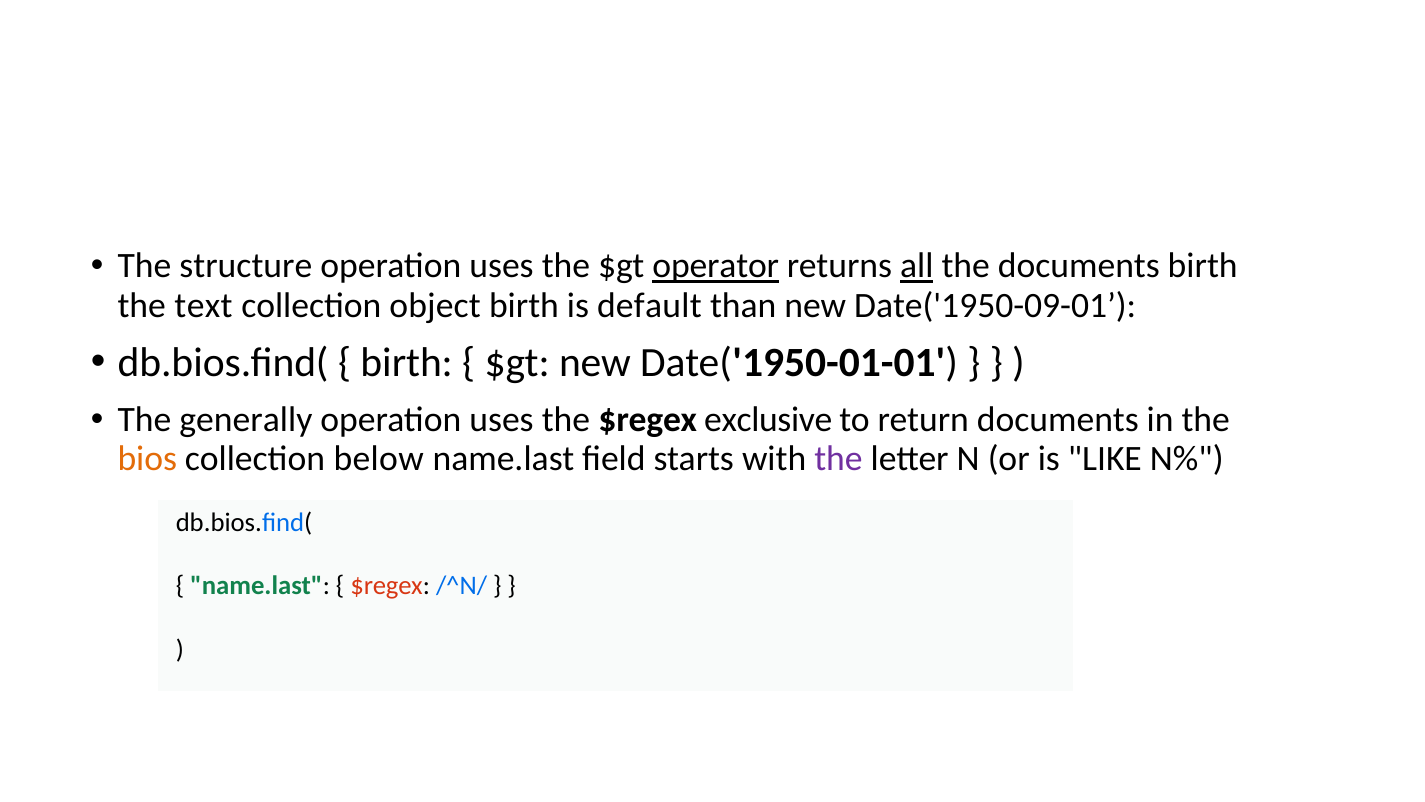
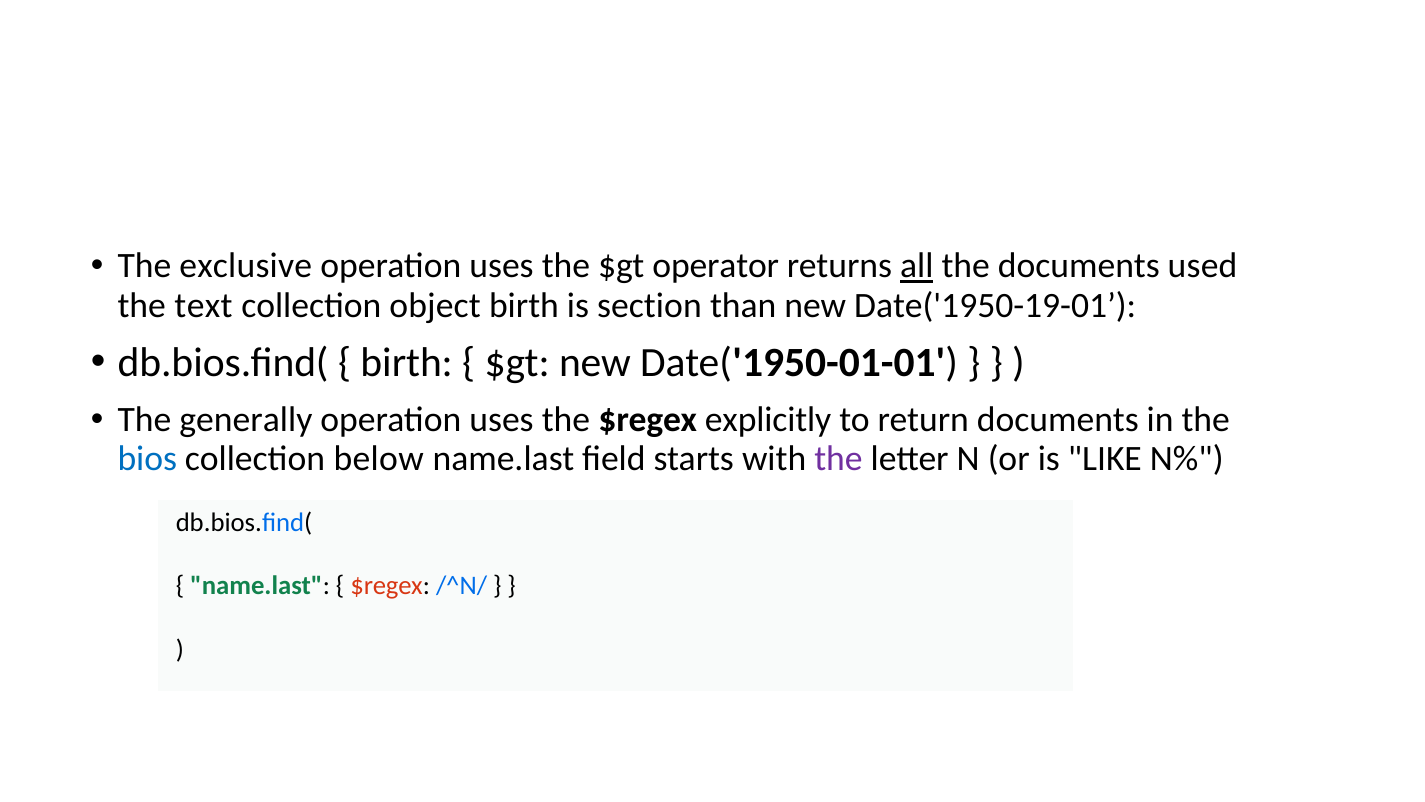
structure: structure -> exclusive
operator underline: present -> none
documents birth: birth -> used
default: default -> section
Date('1950-09-01: Date('1950-09-01 -> Date('1950-19-01
exclusive: exclusive -> explicitly
bios colour: orange -> blue
